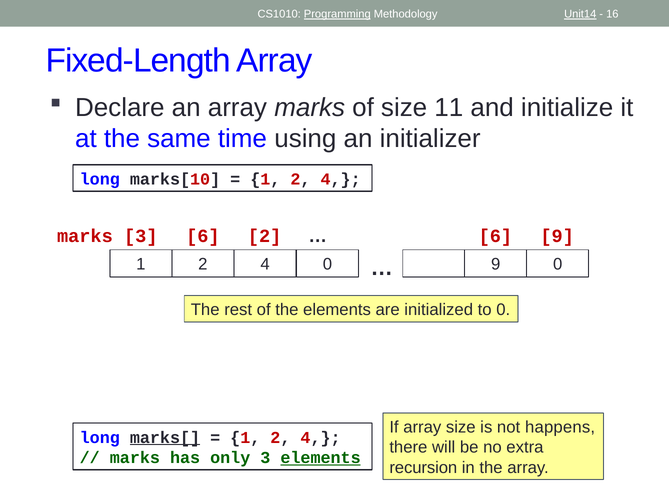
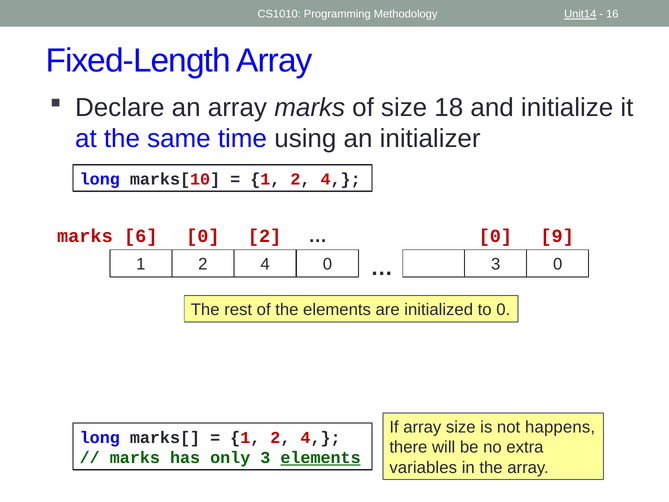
Programming underline: present -> none
11: 11 -> 18
marks 3: 3 -> 6
6 at (203, 236): 6 -> 0
2 6: 6 -> 0
0 9: 9 -> 3
marks[ underline: present -> none
recursion: recursion -> variables
